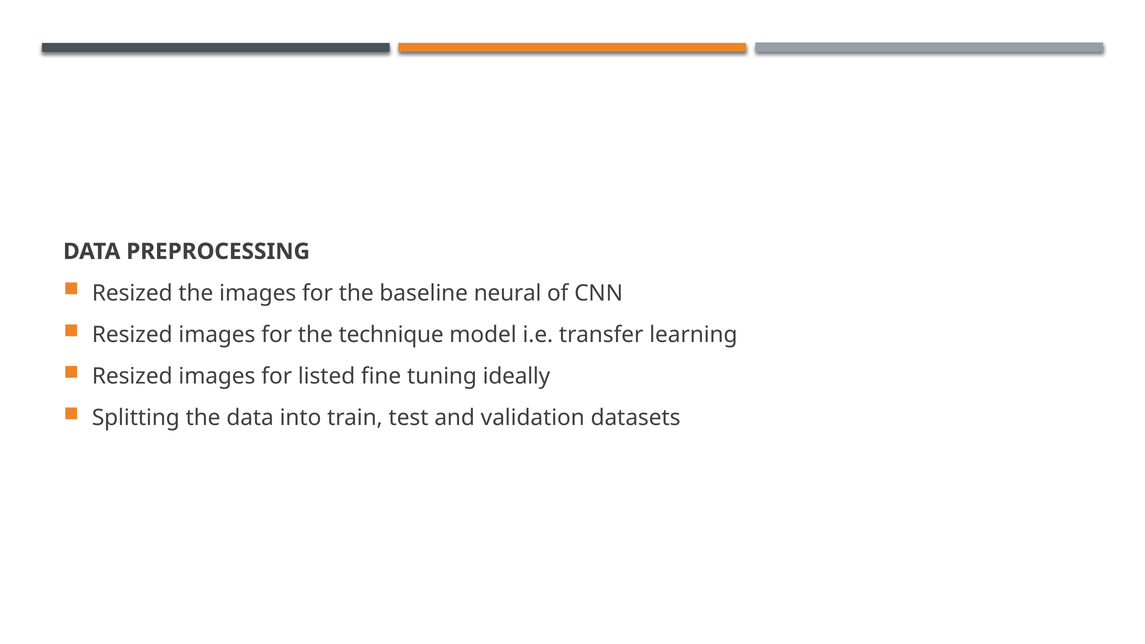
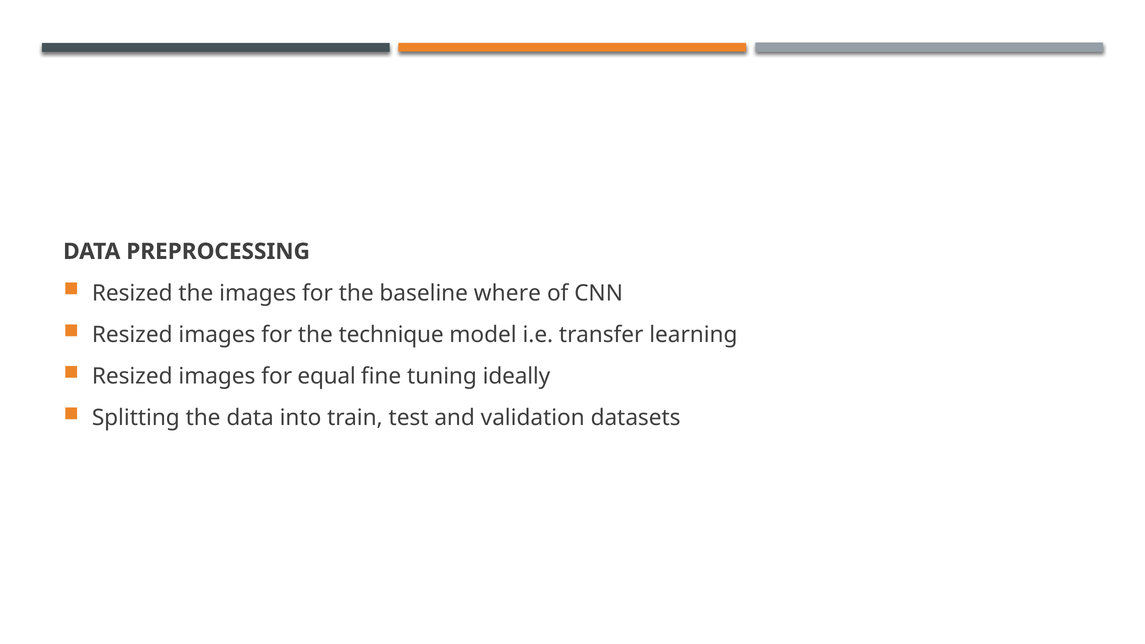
neural: neural -> where
listed: listed -> equal
